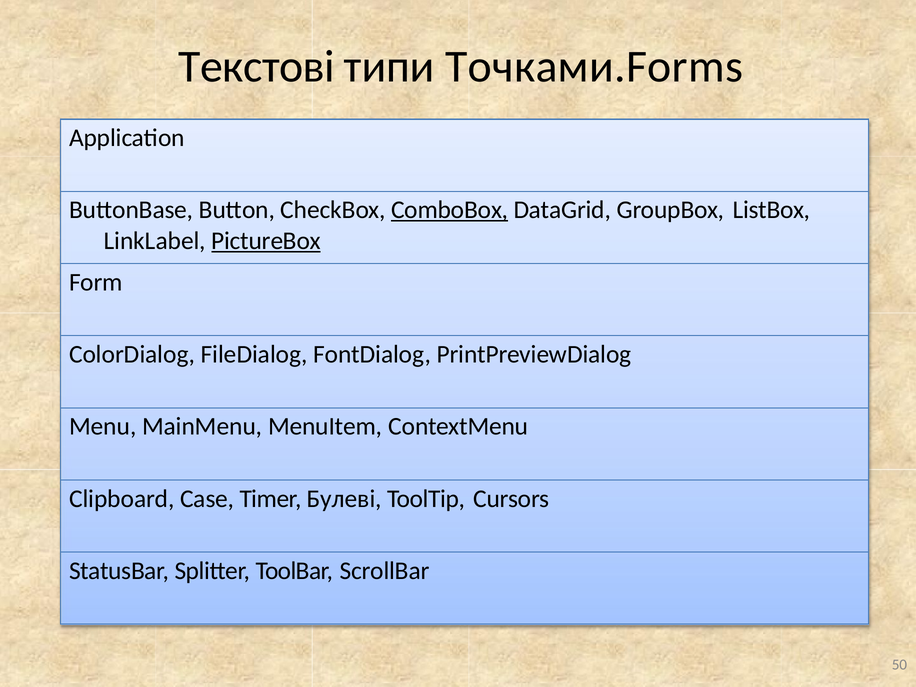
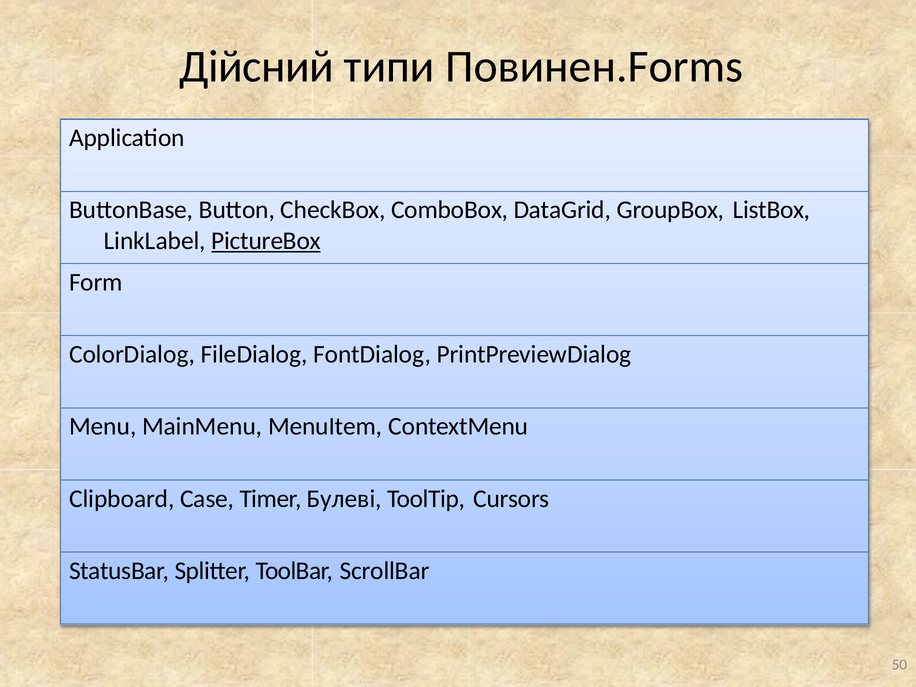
Текстові: Текстові -> Дійсний
Точками.Forms: Точками.Forms -> Повинен.Forms
ComboBox underline: present -> none
